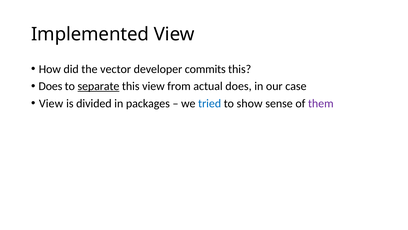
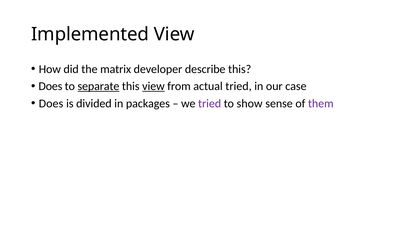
vector: vector -> matrix
commits: commits -> describe
view at (153, 86) underline: none -> present
actual does: does -> tried
View at (51, 103): View -> Does
tried at (210, 103) colour: blue -> purple
